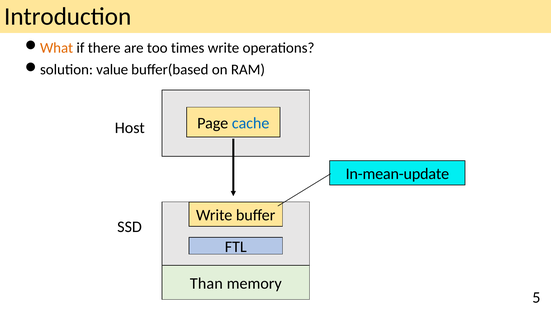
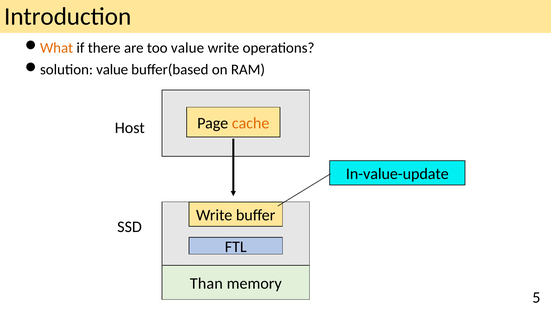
too times: times -> value
cache colour: blue -> orange
In-mean-update: In-mean-update -> In-value-update
